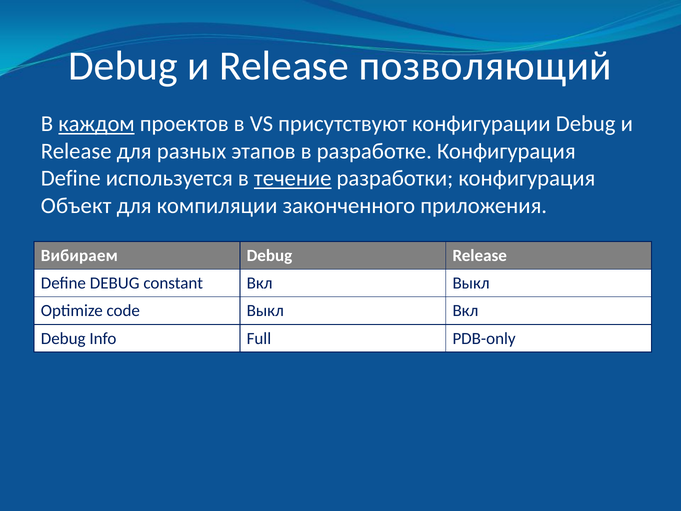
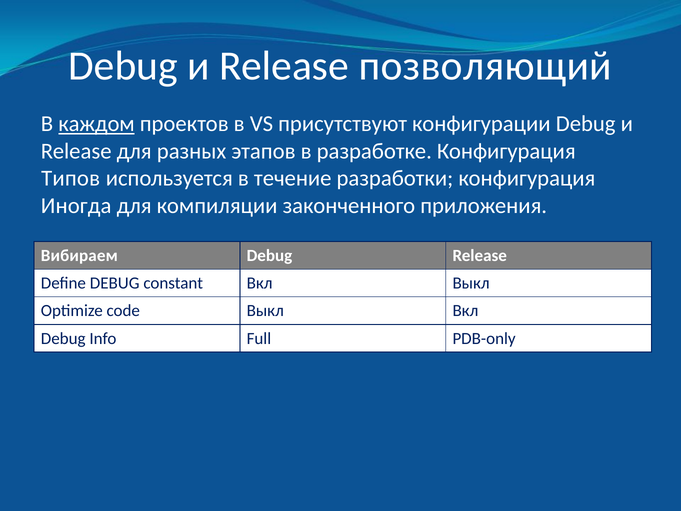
Define at (71, 178): Define -> Типов
течение underline: present -> none
Объект: Объект -> Иногда
